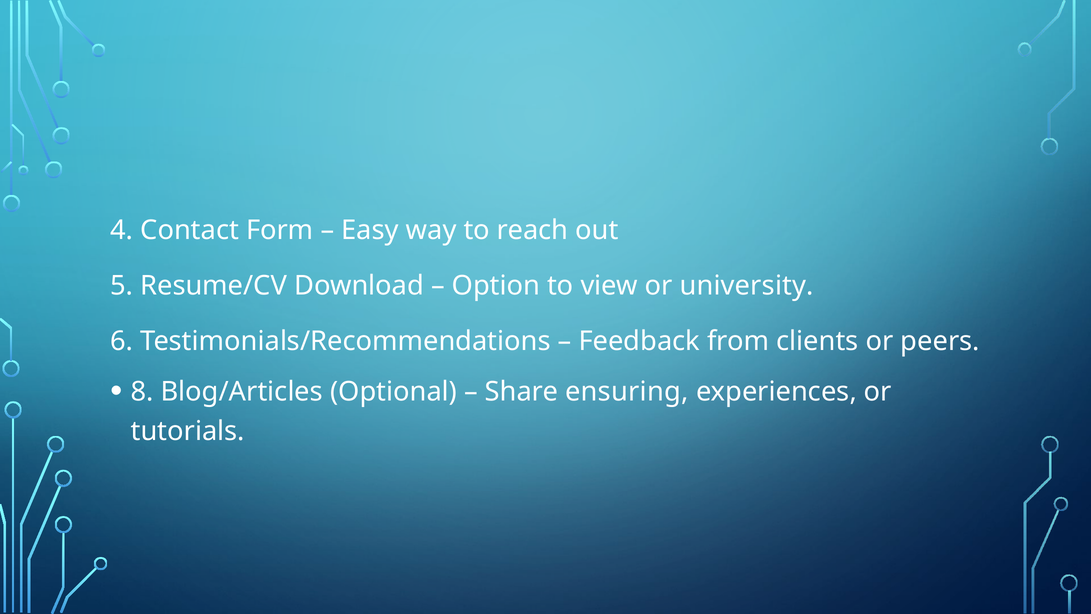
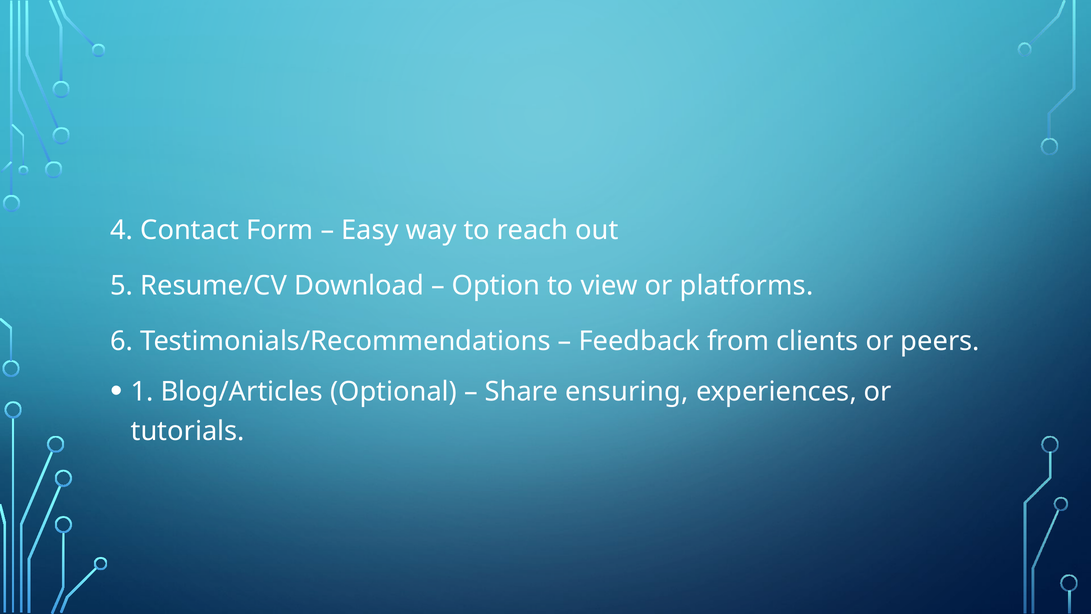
university: university -> platforms
8: 8 -> 1
